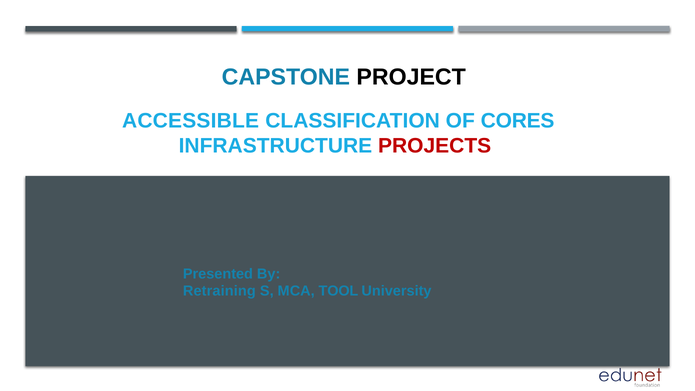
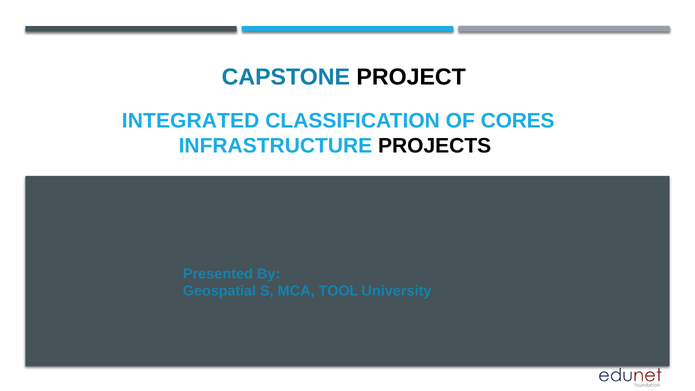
ACCESSIBLE: ACCESSIBLE -> INTEGRATED
PROJECTS colour: red -> black
Retraining: Retraining -> Geospatial
